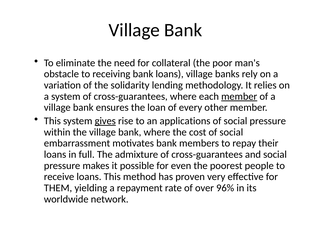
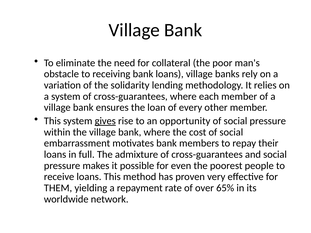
member at (239, 97) underline: present -> none
applications: applications -> opportunity
96%: 96% -> 65%
